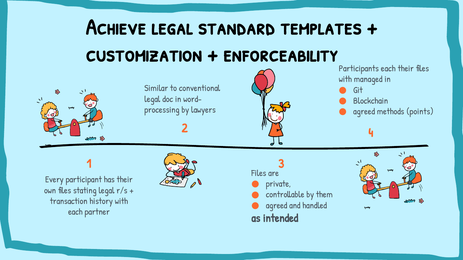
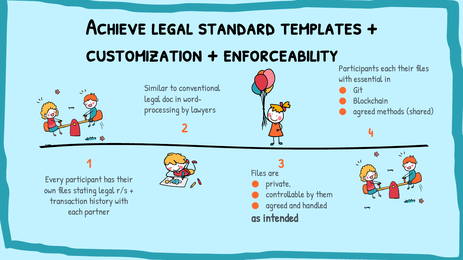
managed: managed -> essential
points: points -> shared
